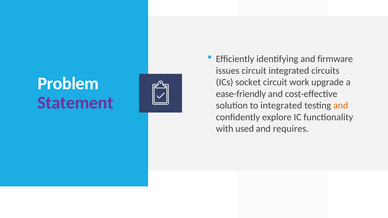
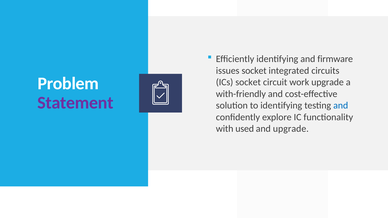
issues circuit: circuit -> socket
ease-friendly: ease-friendly -> with-friendly
to integrated: integrated -> identifying
and at (341, 106) colour: orange -> blue
and requires: requires -> upgrade
